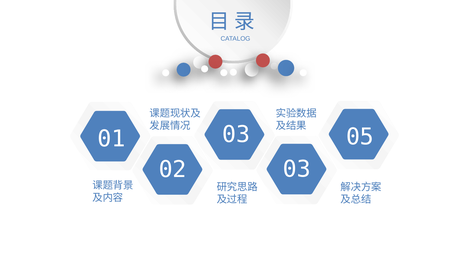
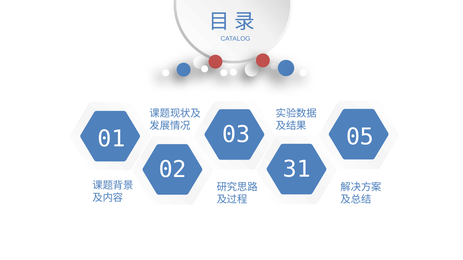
02 03: 03 -> 31
